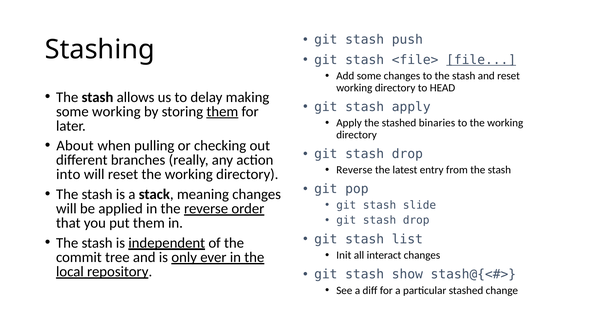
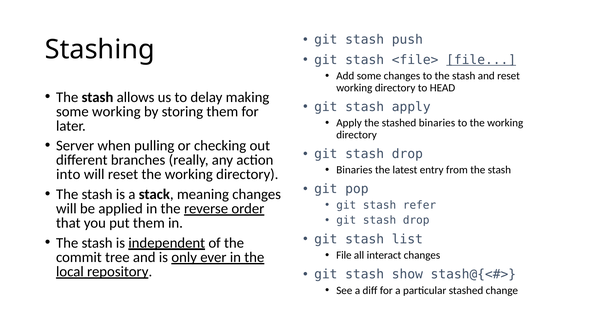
them at (222, 111) underline: present -> none
About: About -> Server
Reverse at (354, 170): Reverse -> Binaries
slide: slide -> refer
Init at (344, 255): Init -> File
